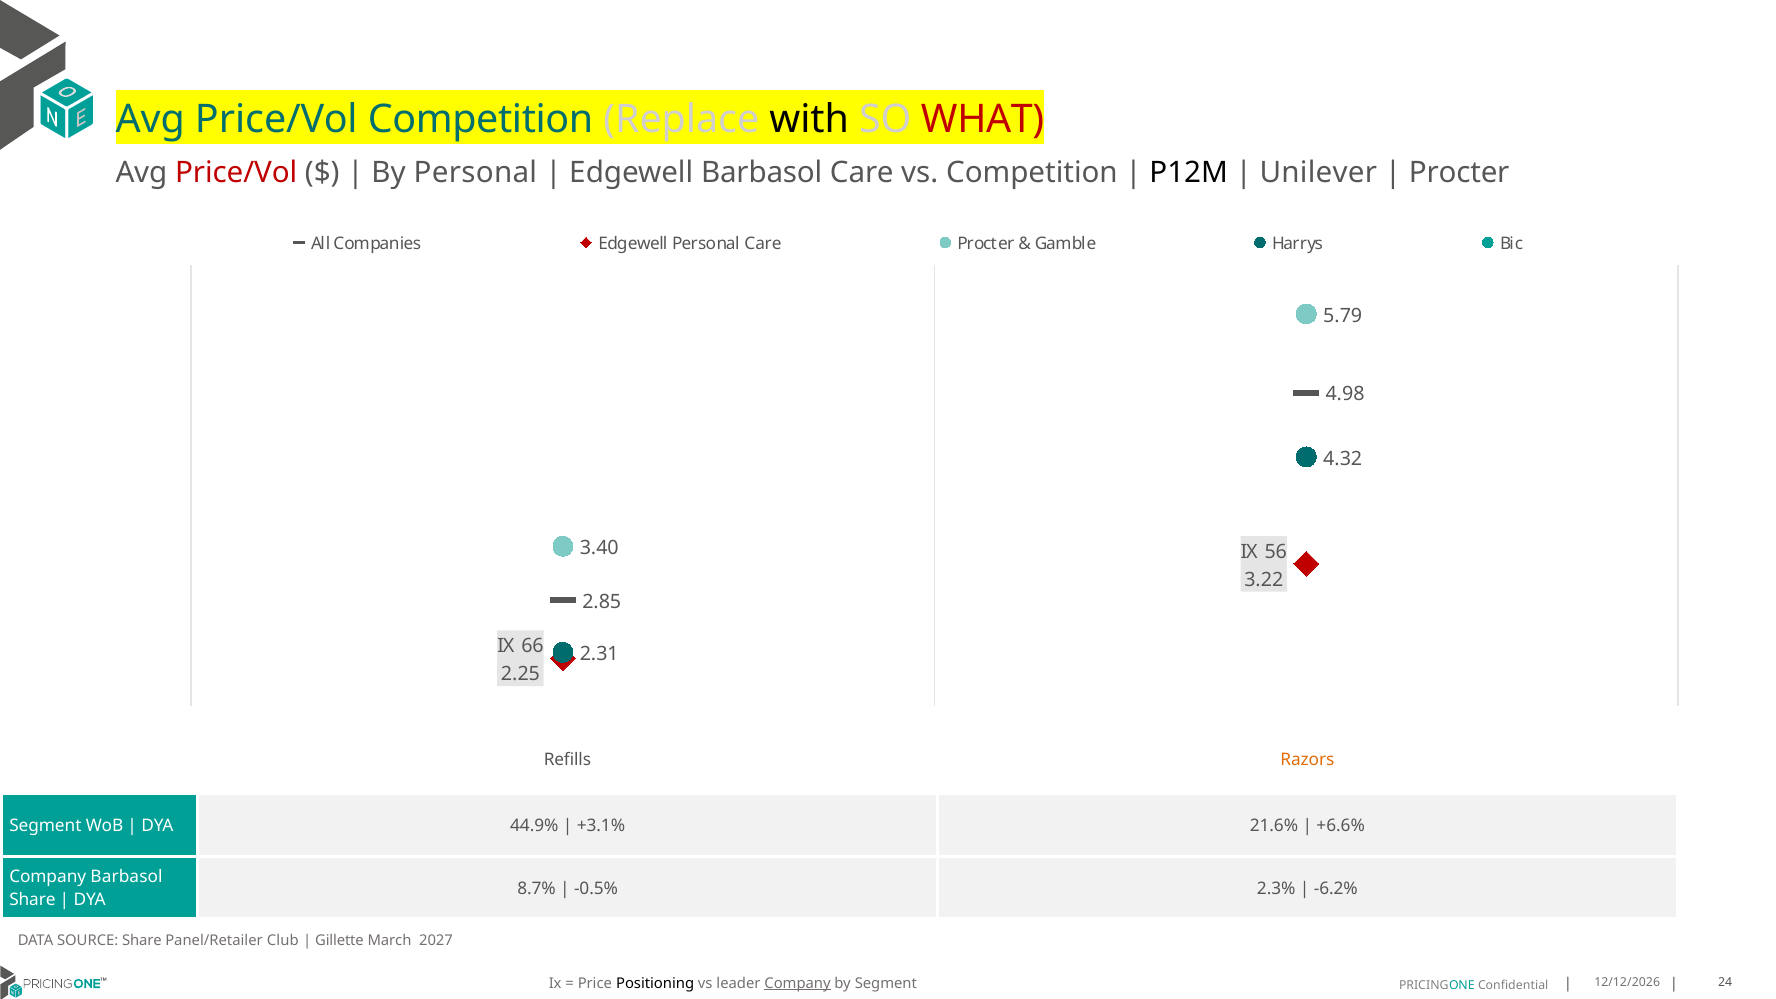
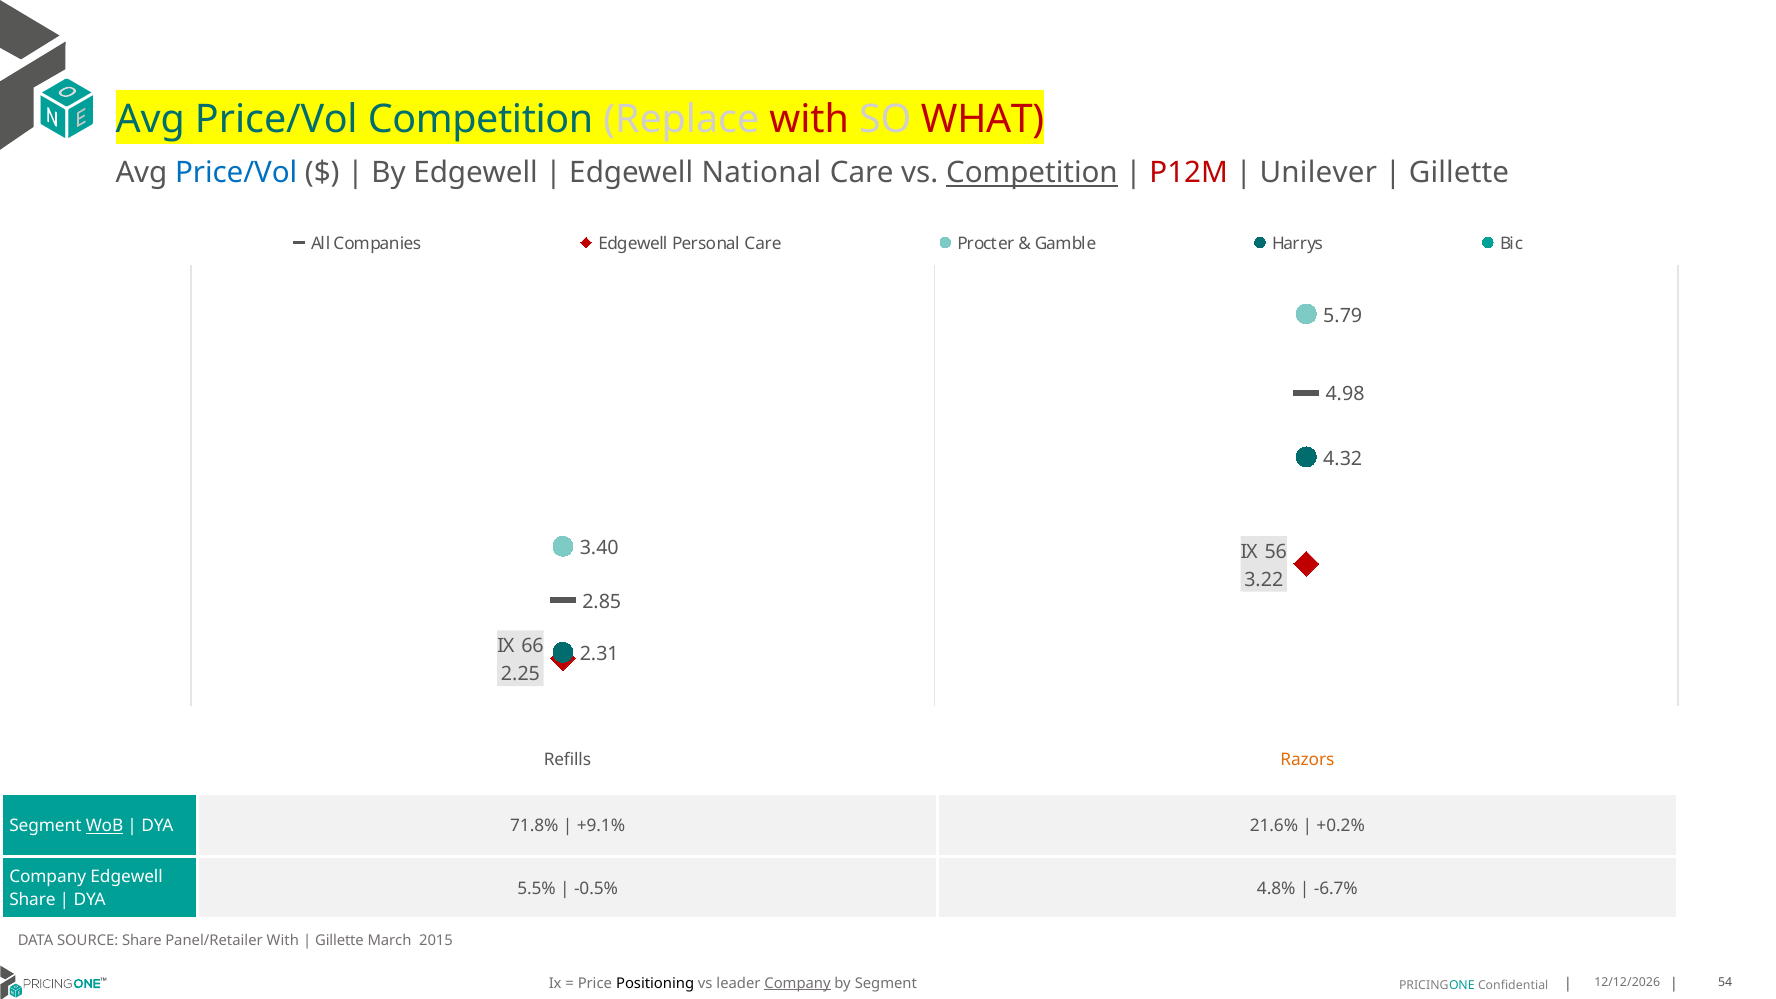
with at (809, 119) colour: black -> red
Price/Vol at (236, 173) colour: red -> blue
By Personal: Personal -> Edgewell
Edgewell Barbasol: Barbasol -> National
Competition at (1032, 173) underline: none -> present
P12M colour: black -> red
Procter at (1459, 173): Procter -> Gillette
WoB underline: none -> present
44.9%: 44.9% -> 71.8%
+3.1%: +3.1% -> +9.1%
+6.6%: +6.6% -> +0.2%
Company Barbasol: Barbasol -> Edgewell
8.7%: 8.7% -> 5.5%
2.3%: 2.3% -> 4.8%
-6.2%: -6.2% -> -6.7%
Panel/Retailer Club: Club -> With
2027: 2027 -> 2015
24: 24 -> 54
